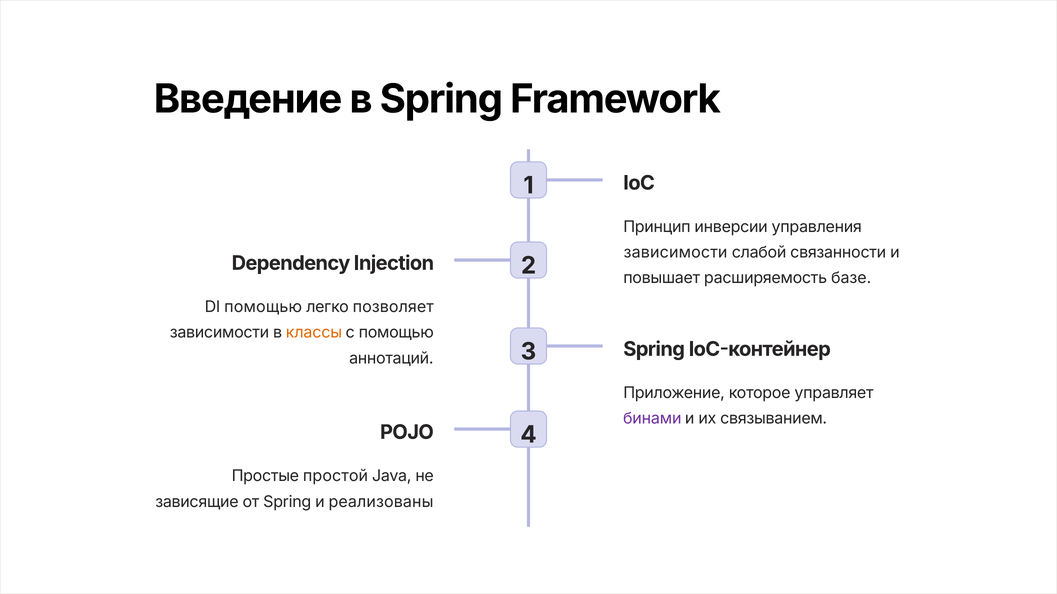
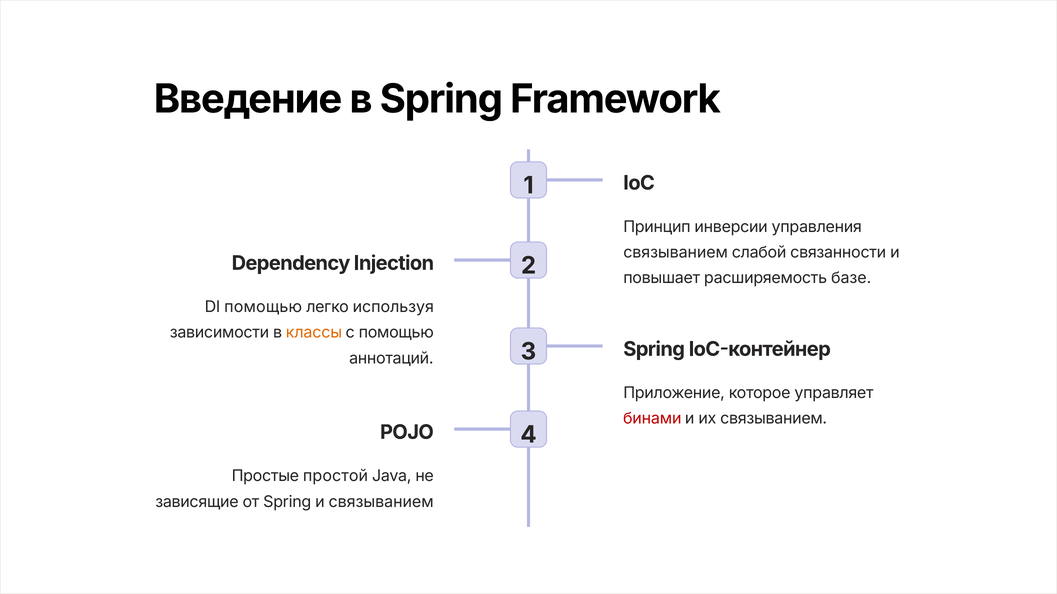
зависимости at (675, 253): зависимости -> связыванием
позволяет: позволяет -> используя
бинами colour: purple -> red
и реализованы: реализованы -> связыванием
